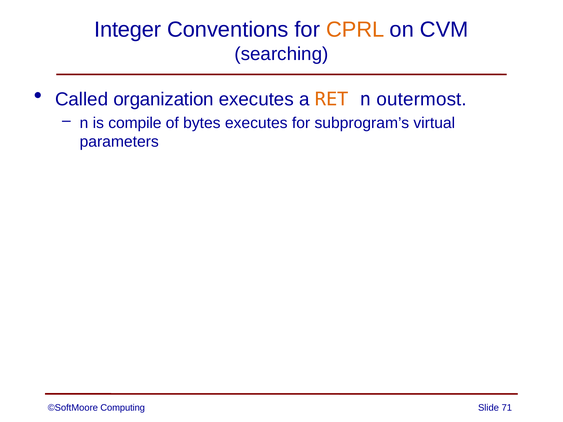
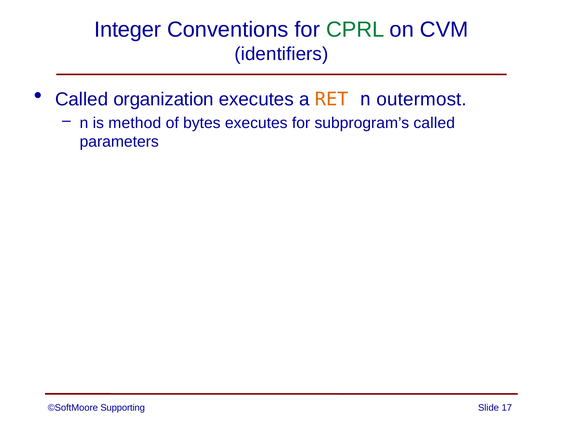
CPRL colour: orange -> green
searching: searching -> identifiers
compile: compile -> method
subprogram’s virtual: virtual -> called
Computing: Computing -> Supporting
71: 71 -> 17
